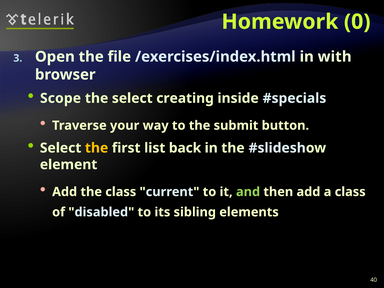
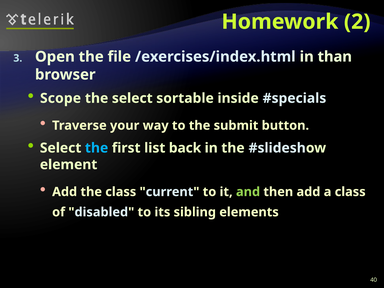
0: 0 -> 2
with: with -> than
creating: creating -> sortable
the at (97, 148) colour: yellow -> light blue
